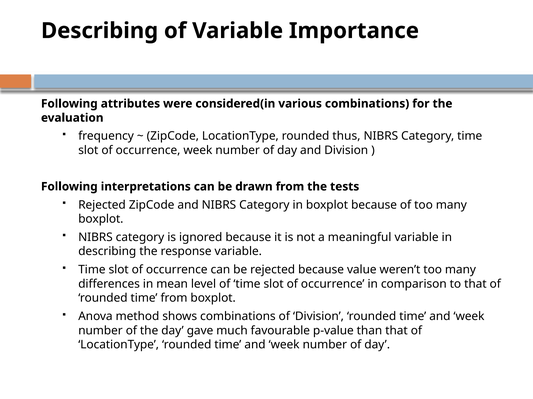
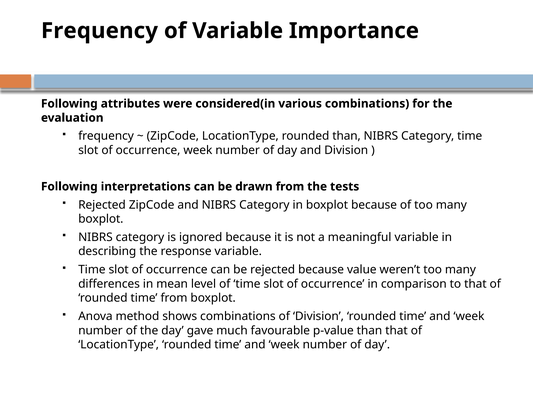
Describing at (100, 31): Describing -> Frequency
rounded thus: thus -> than
